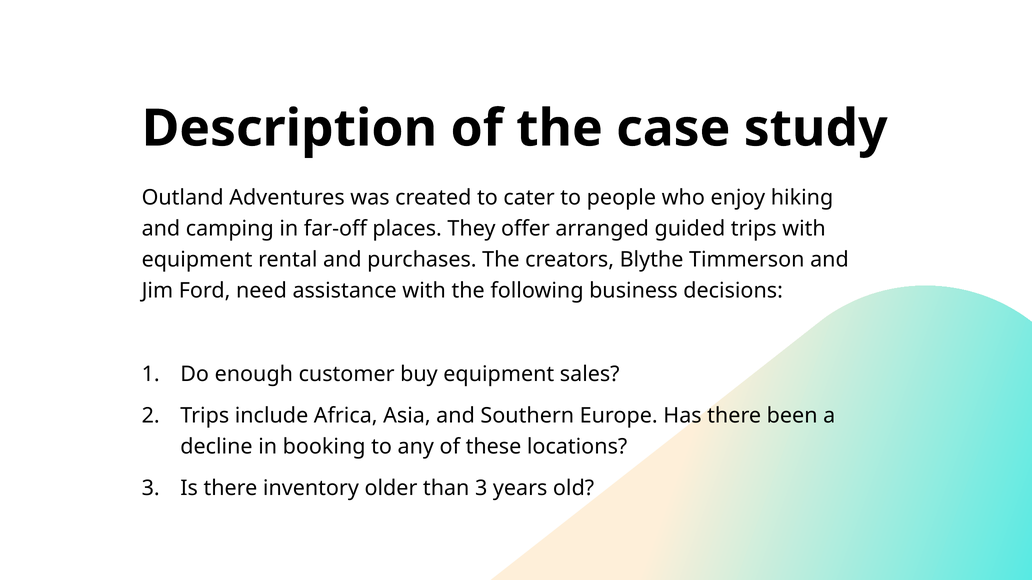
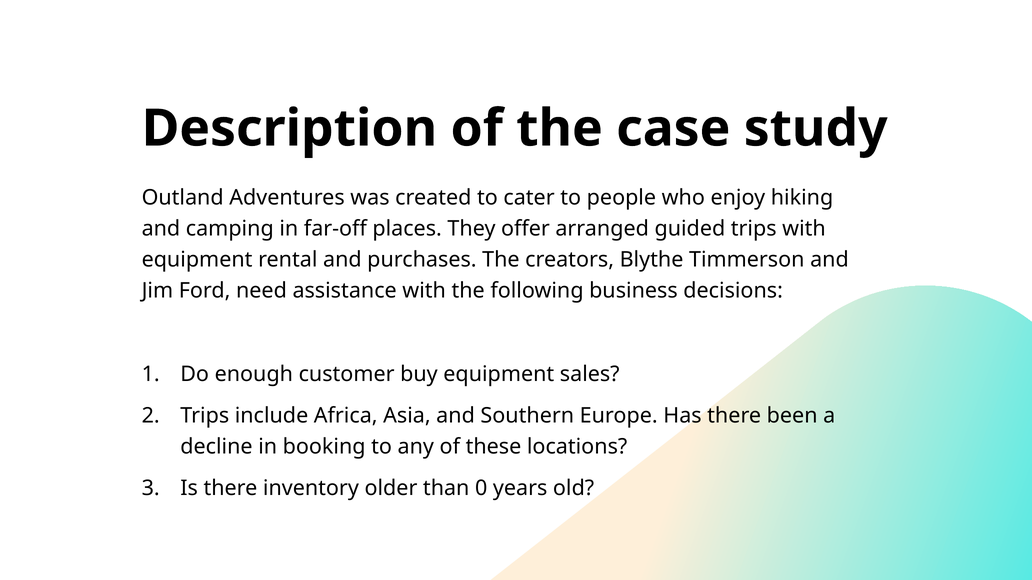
than 3: 3 -> 0
